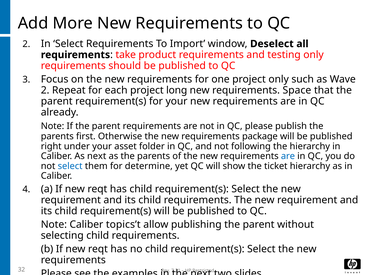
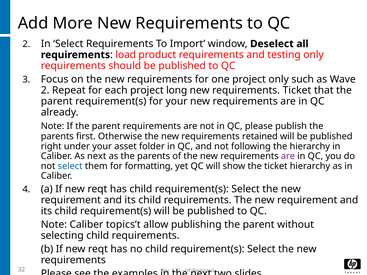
take: take -> load
requirements Space: Space -> Ticket
package: package -> retained
are at (288, 156) colour: blue -> purple
determine: determine -> formatting
